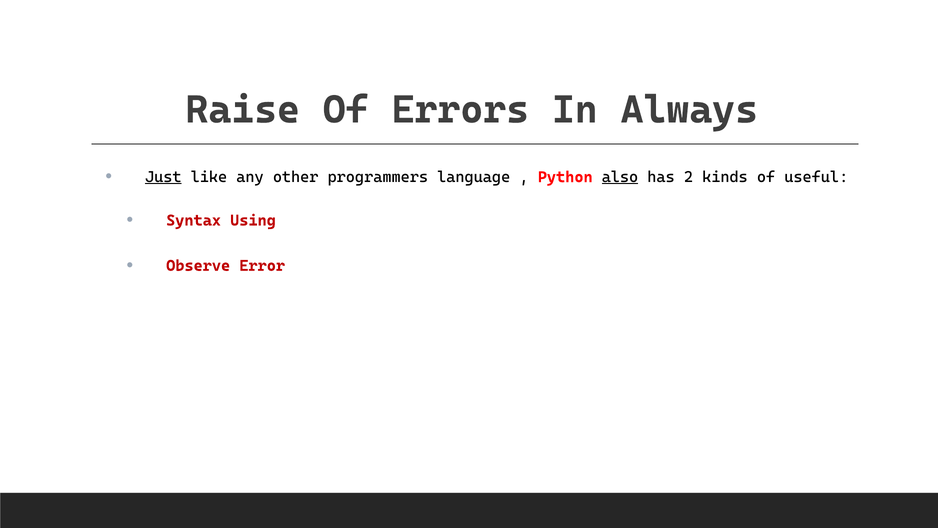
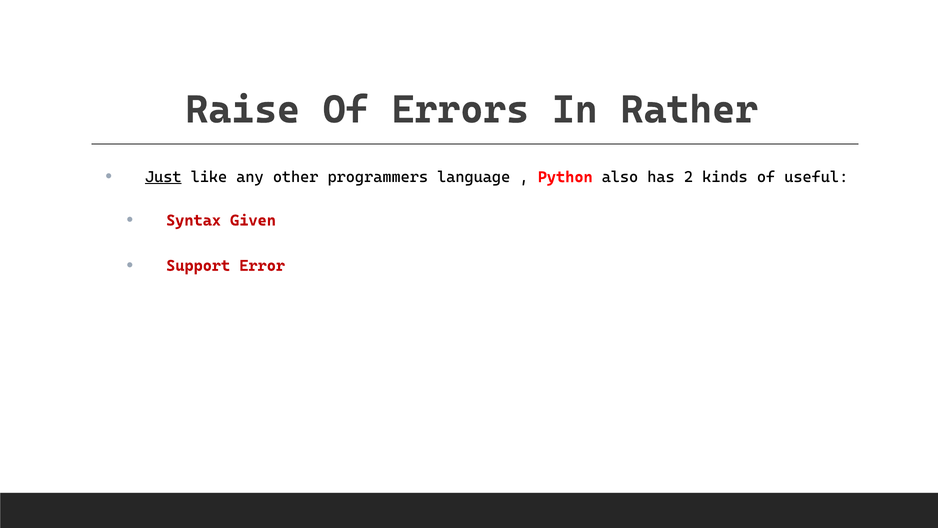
Always: Always -> Rather
also underline: present -> none
Using: Using -> Given
Observe: Observe -> Support
